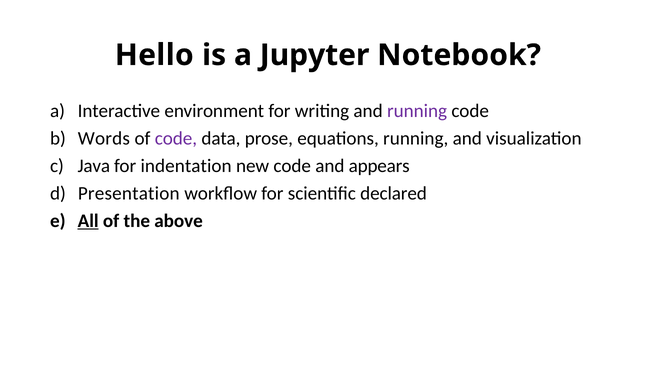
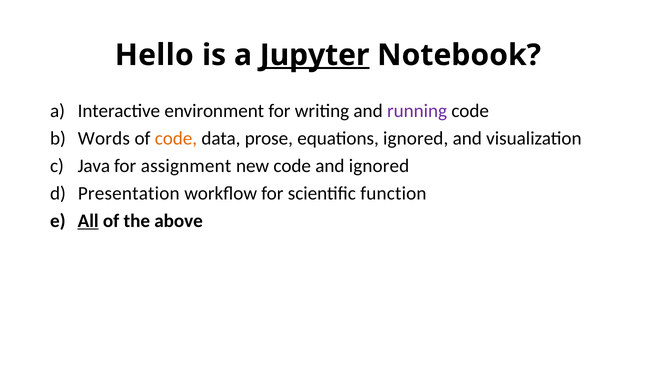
Jupyter underline: none -> present
code at (176, 138) colour: purple -> orange
equations running: running -> ignored
indentation: indentation -> assignment
and appears: appears -> ignored
declared: declared -> function
